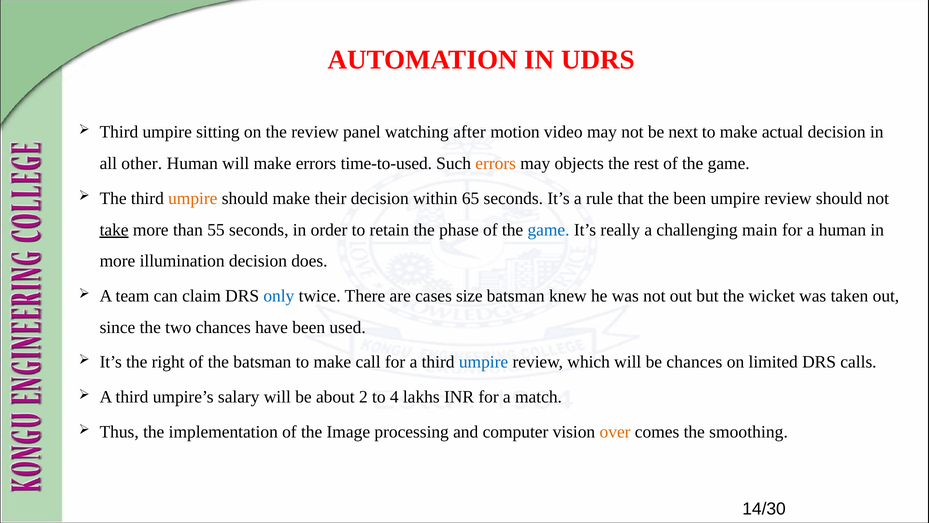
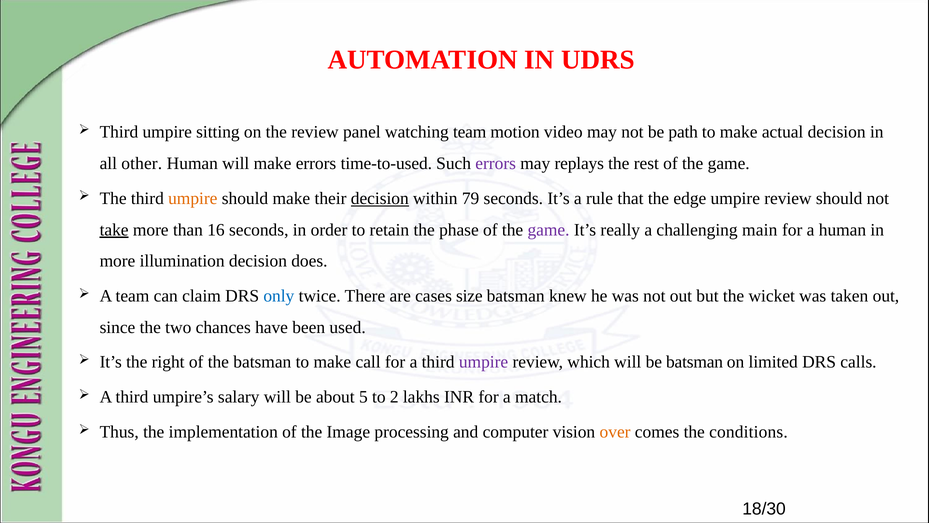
watching after: after -> team
next: next -> path
errors at (496, 163) colour: orange -> purple
objects: objects -> replays
decision at (380, 198) underline: none -> present
65: 65 -> 79
the been: been -> edge
55: 55 -> 16
game at (549, 230) colour: blue -> purple
umpire at (484, 362) colour: blue -> purple
be chances: chances -> batsman
2: 2 -> 5
4: 4 -> 2
smoothing: smoothing -> conditions
14/30: 14/30 -> 18/30
